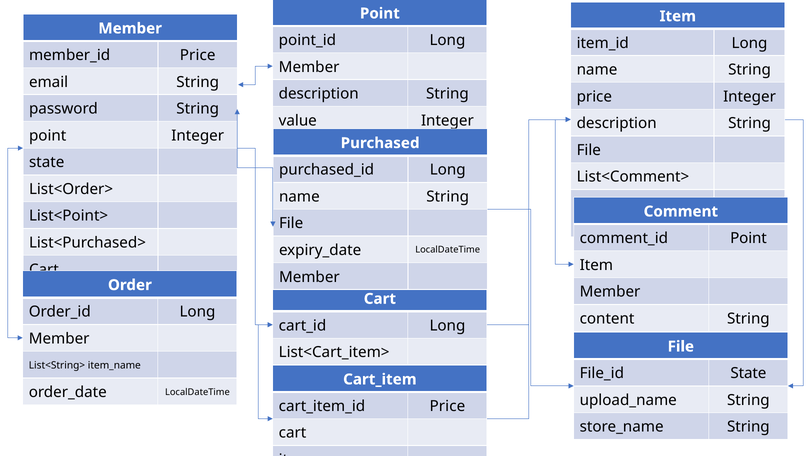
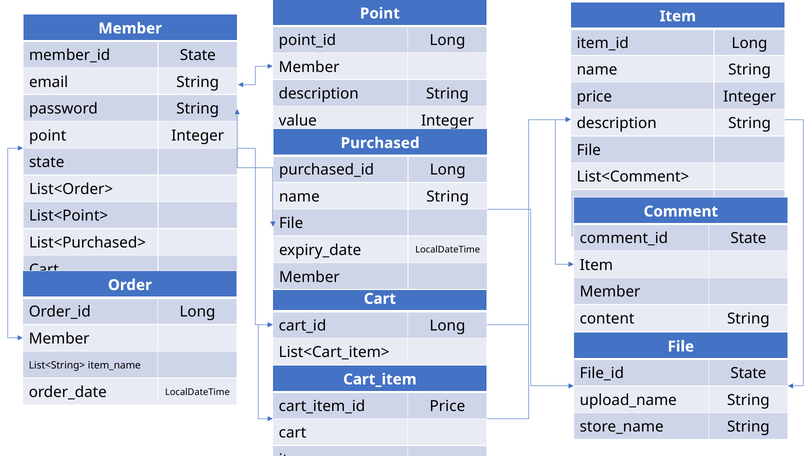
Price at (198, 55): Price -> State
Point at (748, 238): Point -> State
